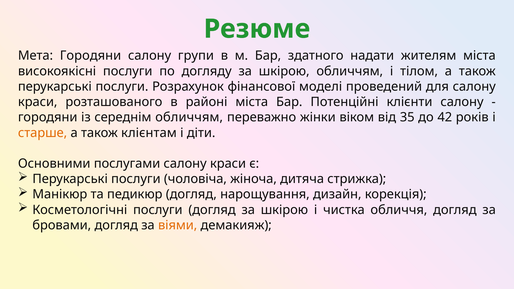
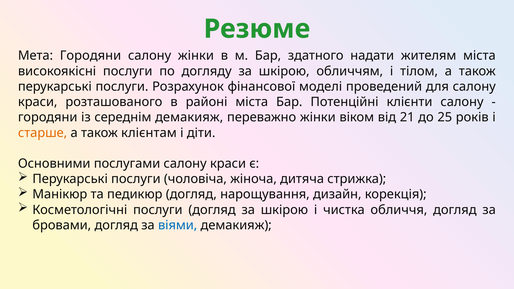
салону групи: групи -> жінки
середнім обличчям: обличчям -> демакияж
35: 35 -> 21
42: 42 -> 25
віями colour: orange -> blue
